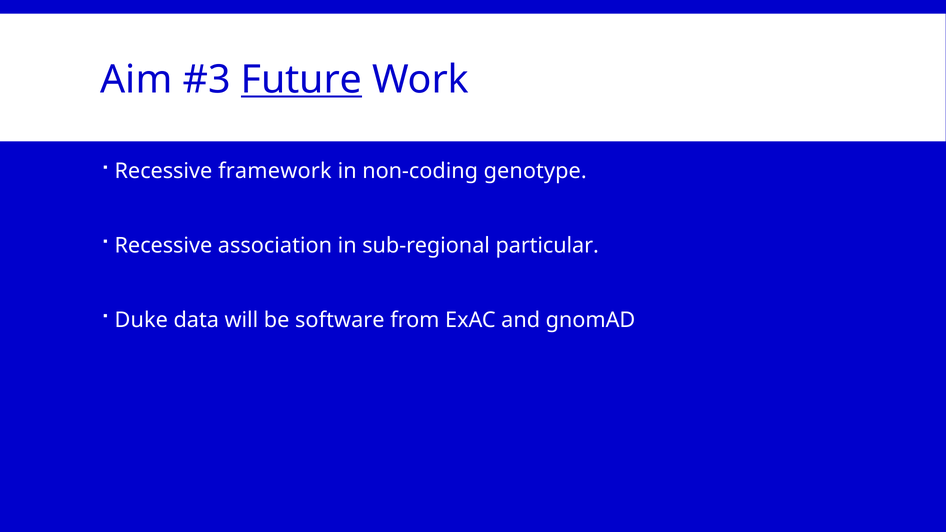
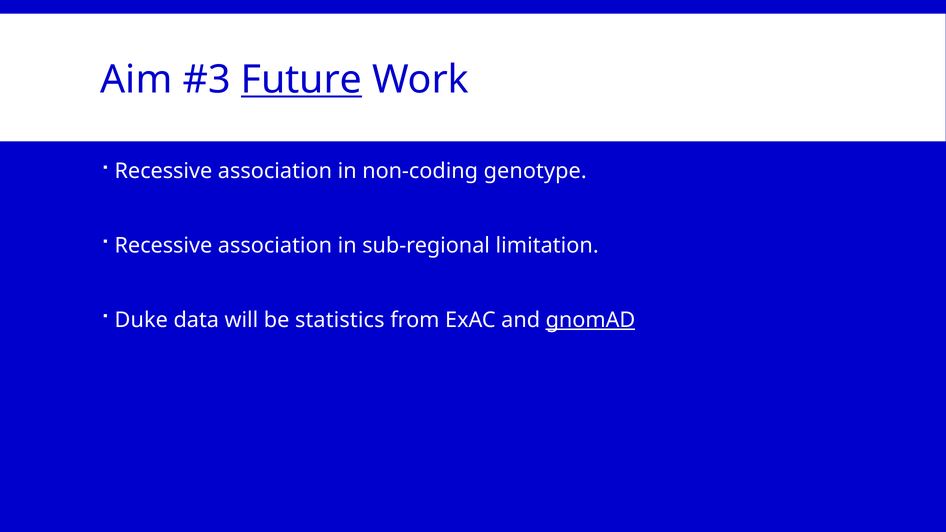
framework at (275, 171): framework -> association
particular: particular -> limitation
software: software -> statistics
gnomAD underline: none -> present
